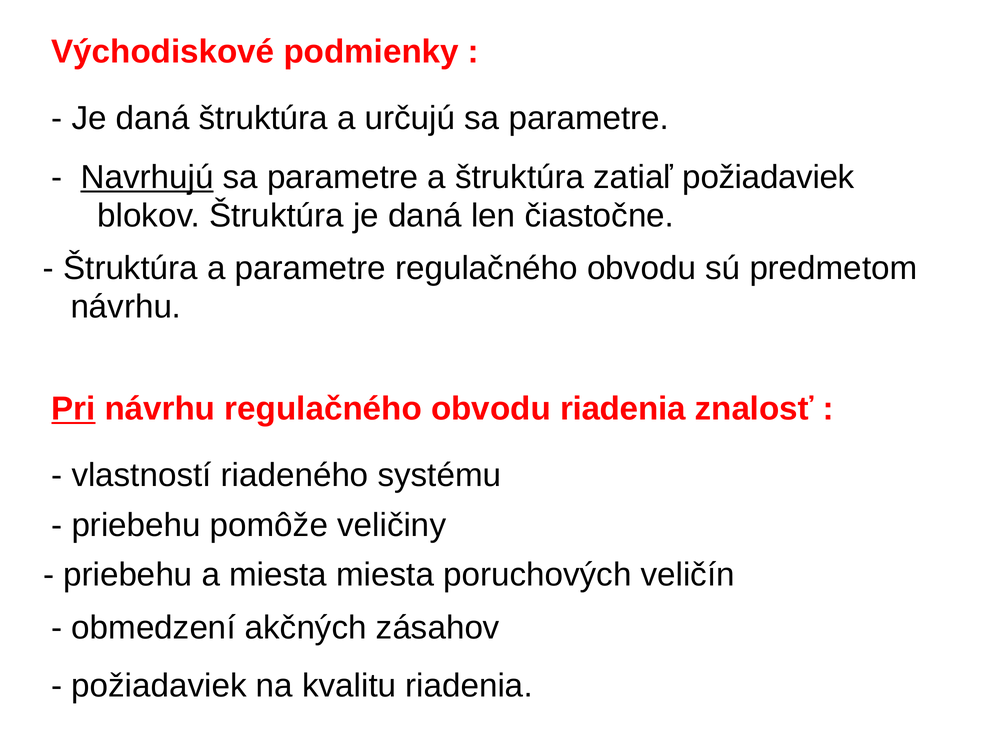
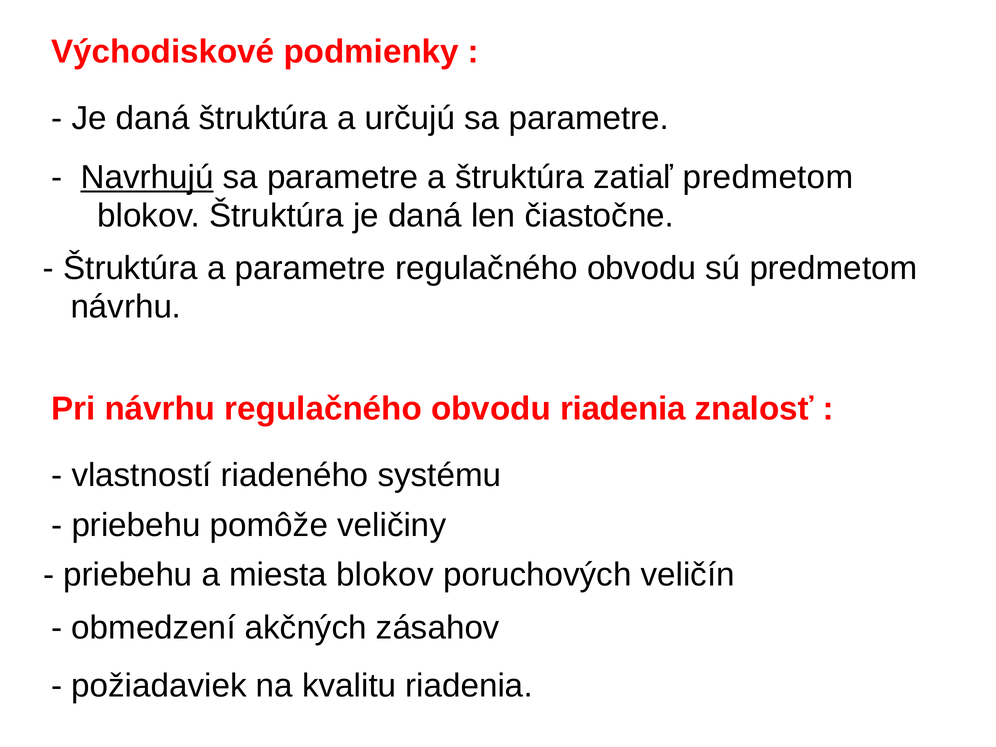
zatiaľ požiadaviek: požiadaviek -> predmetom
Pri underline: present -> none
miesta miesta: miesta -> blokov
